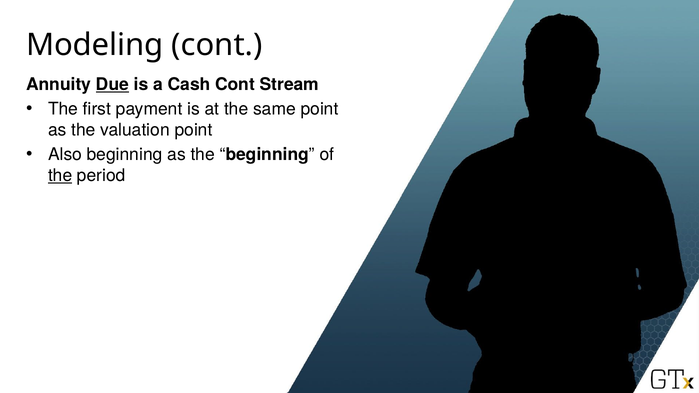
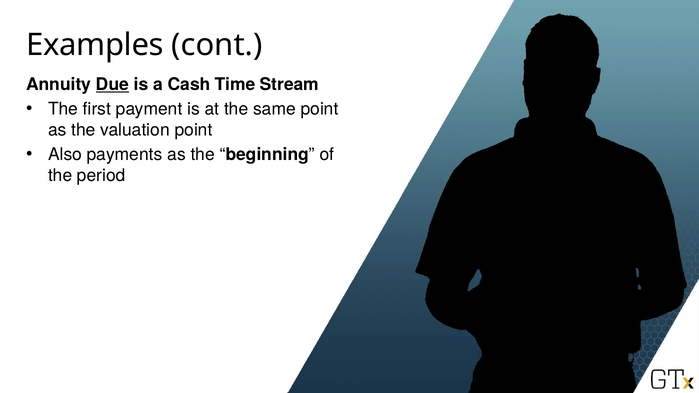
Modeling: Modeling -> Examples
Cash Cont: Cont -> Time
Also beginning: beginning -> payments
the at (60, 176) underline: present -> none
